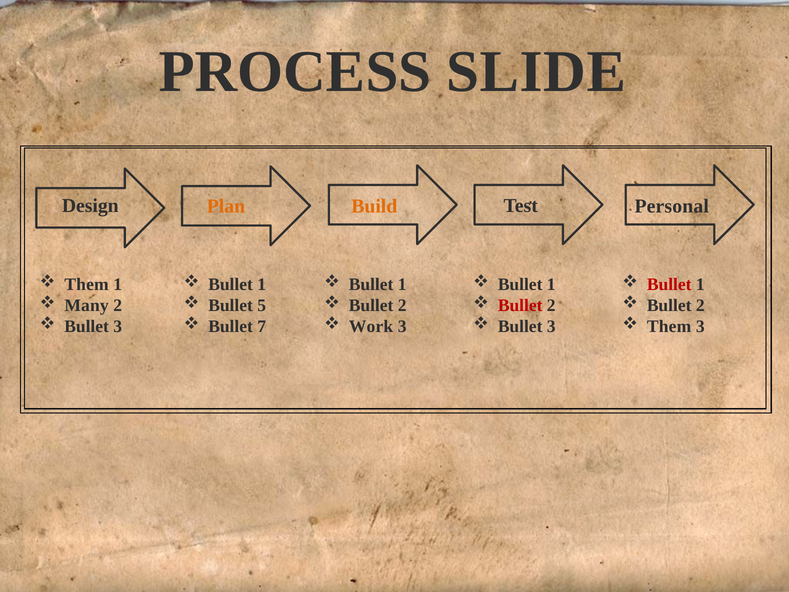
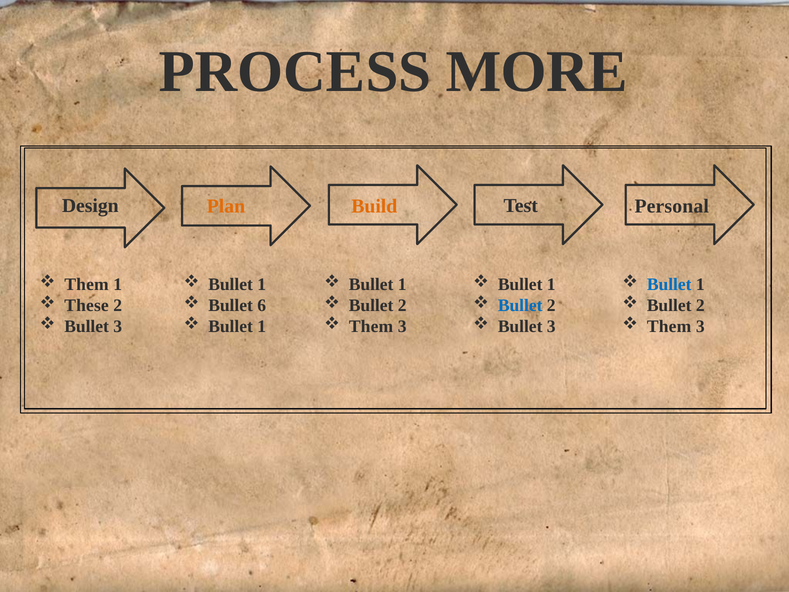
SLIDE: SLIDE -> MORE
Bullet at (669, 284) colour: red -> blue
Many: Many -> These
5: 5 -> 6
Bullet at (520, 305) colour: red -> blue
7 at (262, 326): 7 -> 1
Work at (371, 326): Work -> Them
